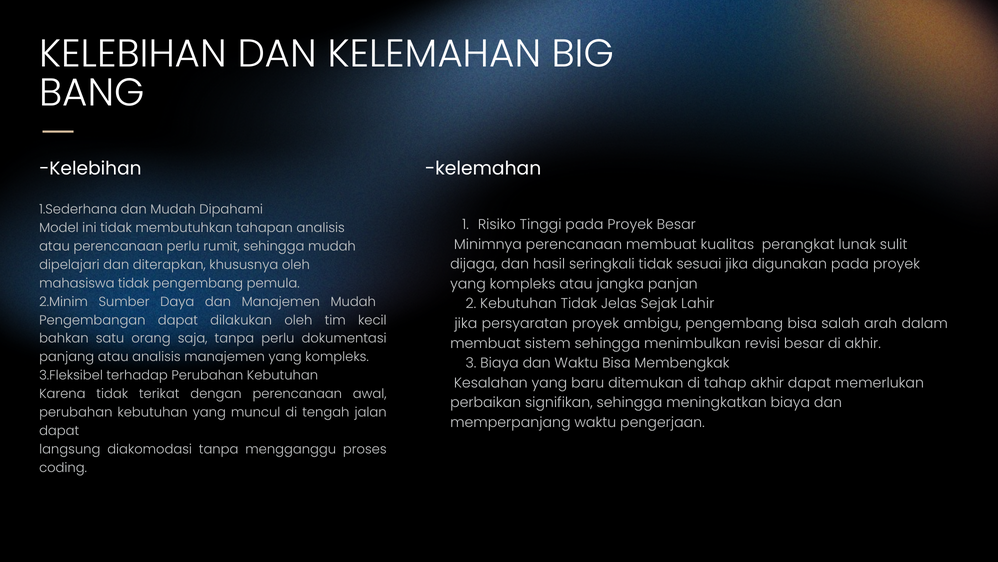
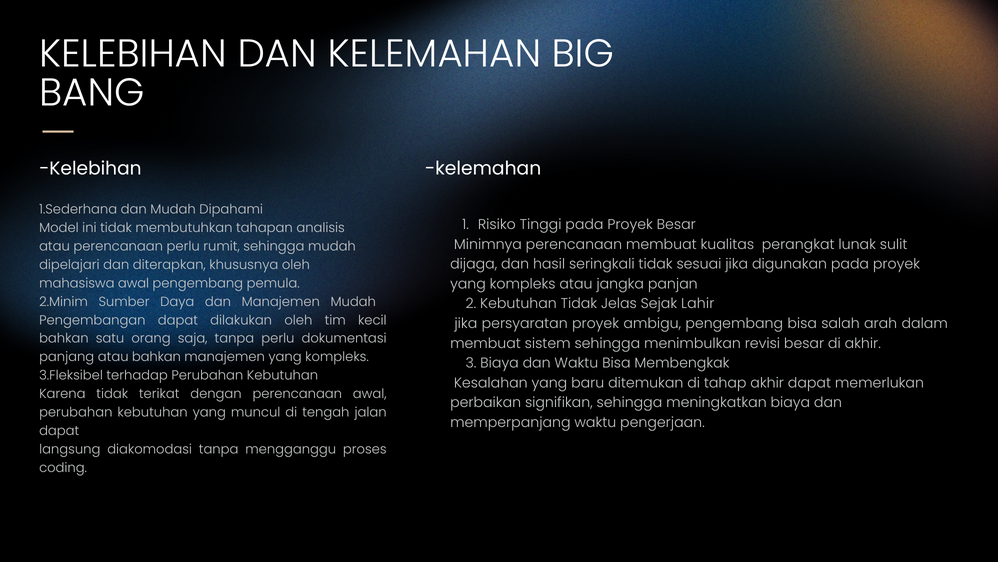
mahasiswa tidak: tidak -> awal
atau analisis: analisis -> bahkan
